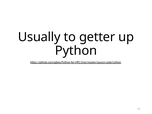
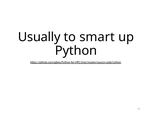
getter: getter -> smart
